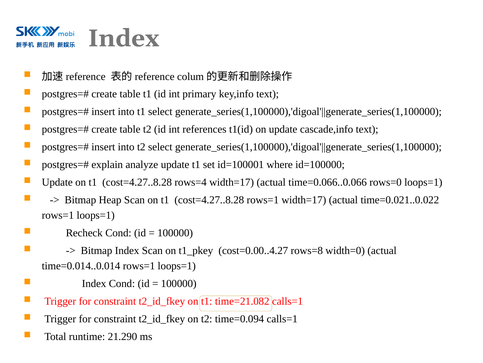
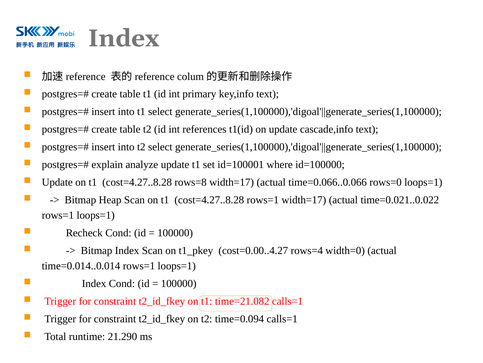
rows=4: rows=4 -> rows=8
rows=8: rows=8 -> rows=4
